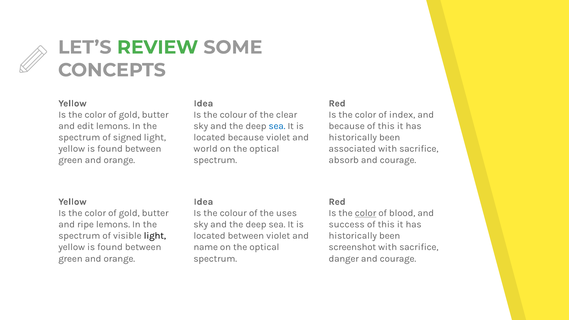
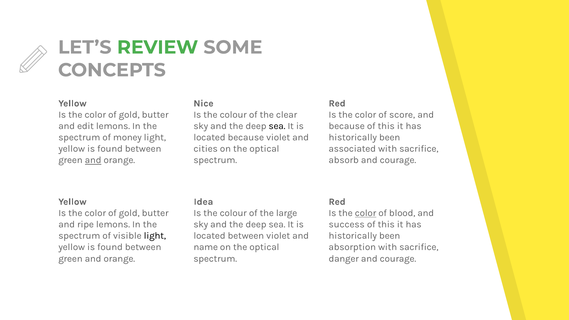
Idea at (203, 103): Idea -> Nice
index: index -> score
sea at (277, 126) colour: blue -> black
signed: signed -> money
world: world -> cities
and at (93, 160) underline: none -> present
uses: uses -> large
screenshot: screenshot -> absorption
